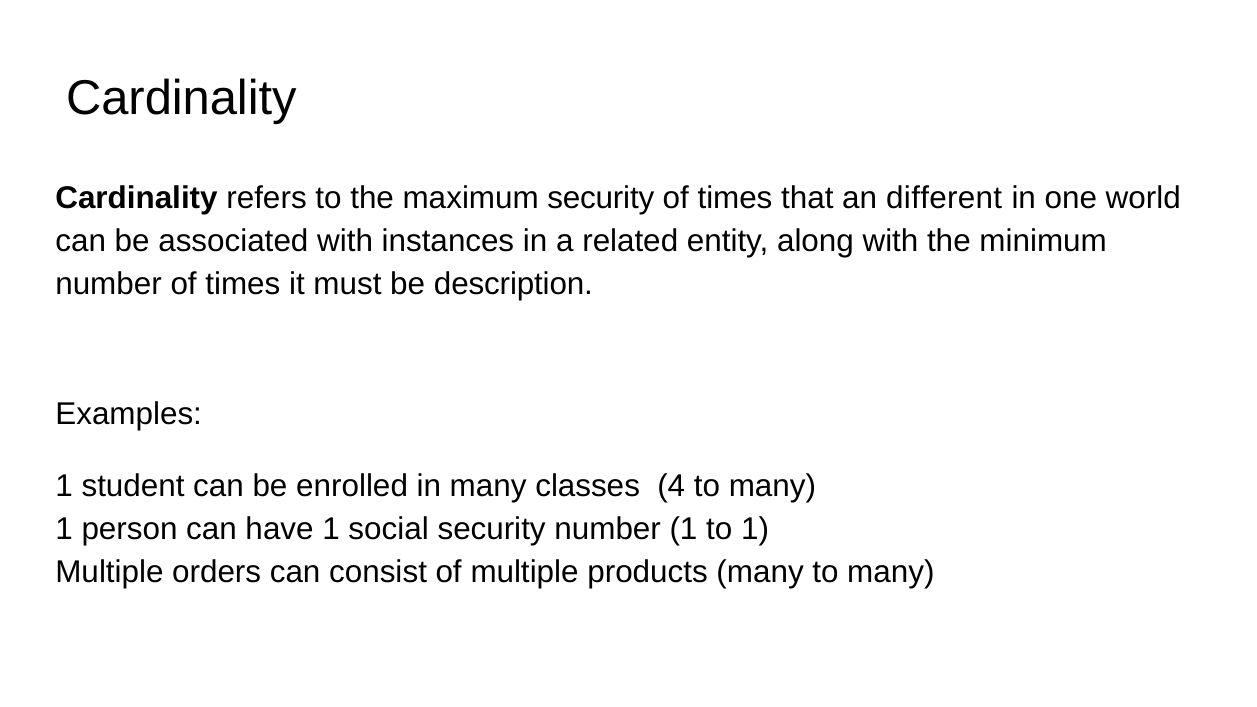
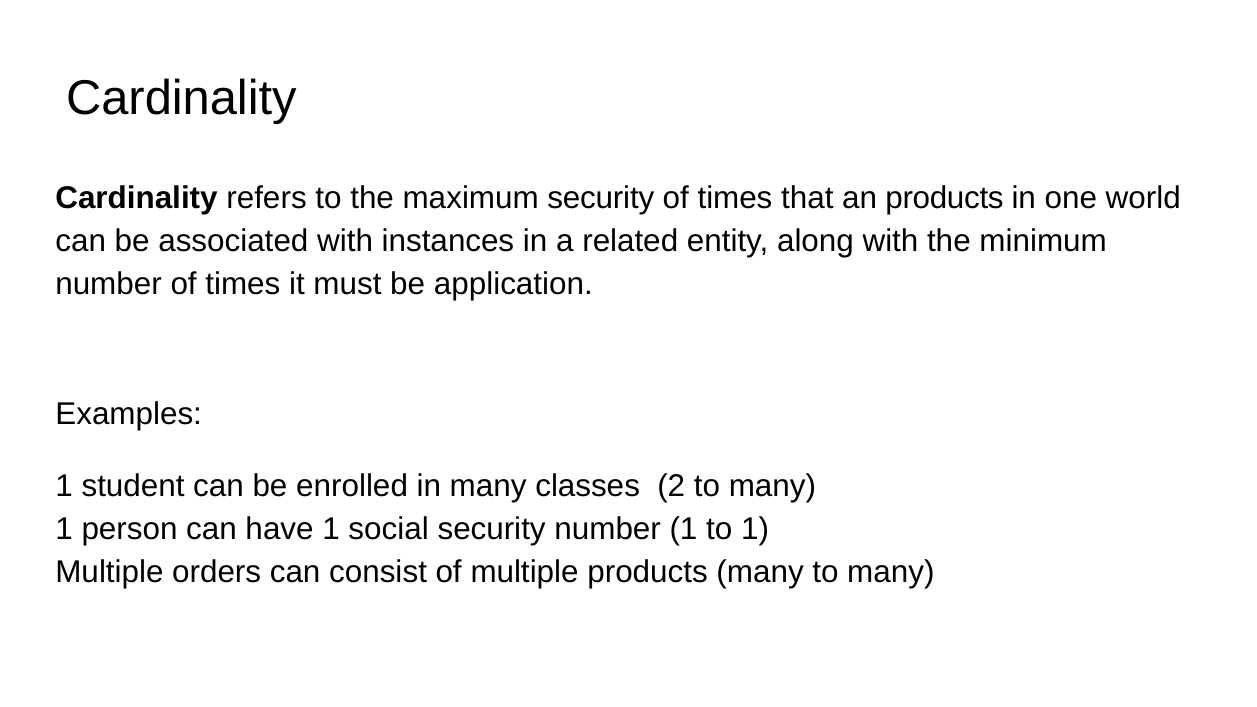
an different: different -> products
description: description -> application
4: 4 -> 2
